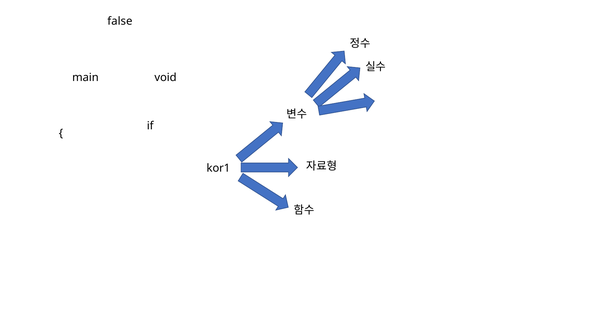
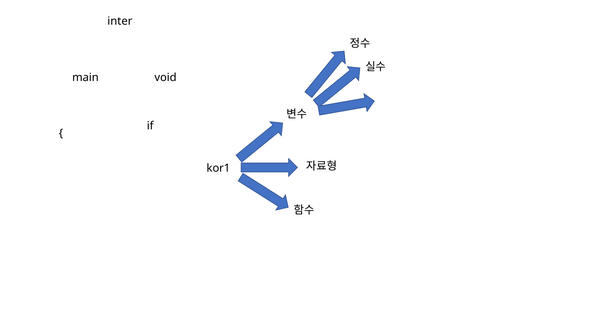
false: false -> inter
